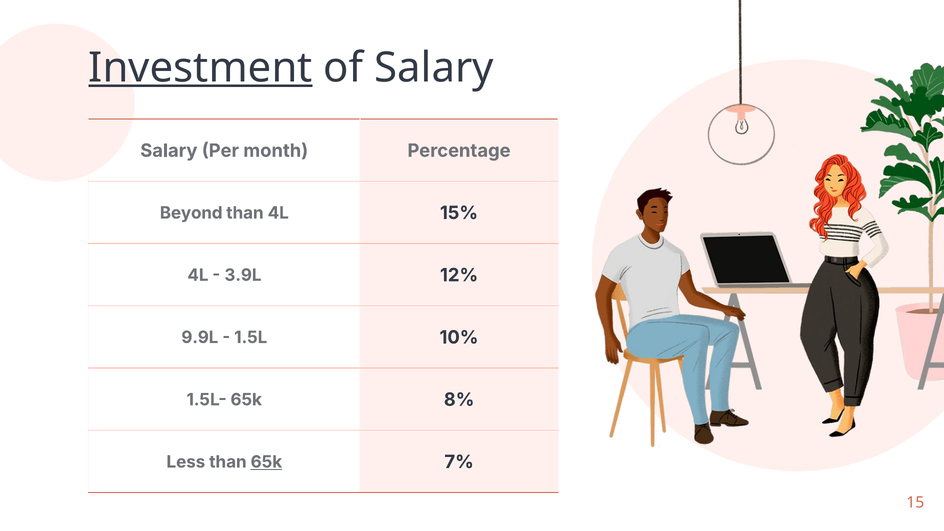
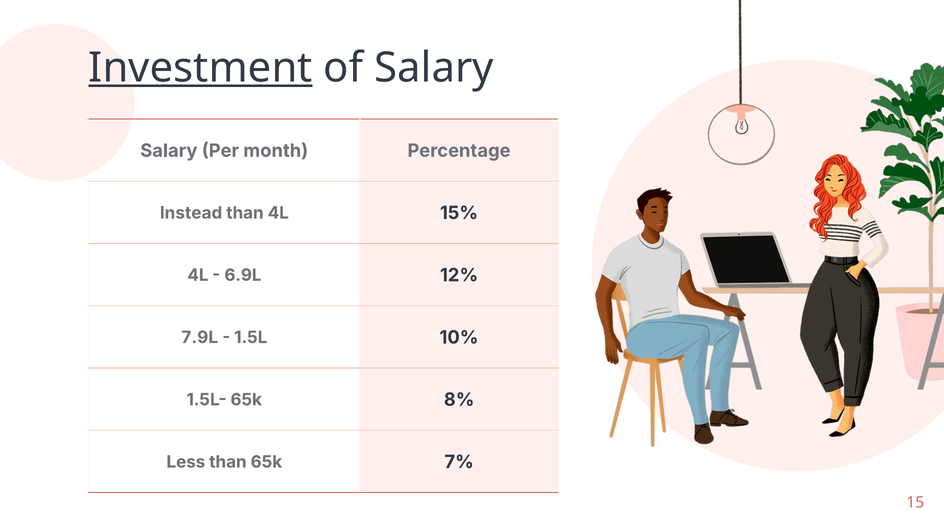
Beyond: Beyond -> Instead
3.9L: 3.9L -> 6.9L
9.9L: 9.9L -> 7.9L
65k at (266, 462) underline: present -> none
